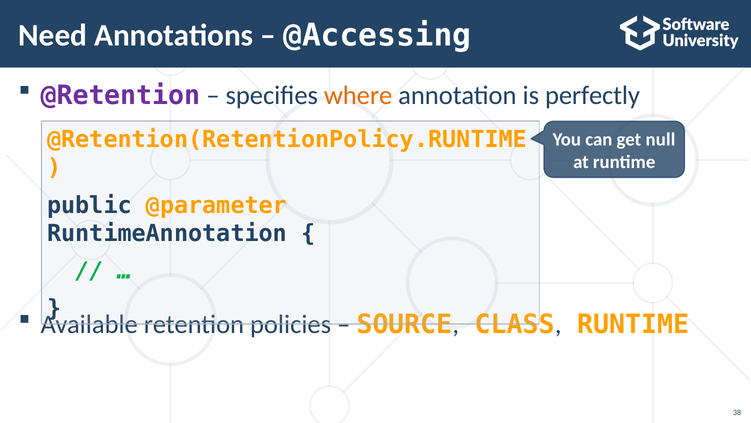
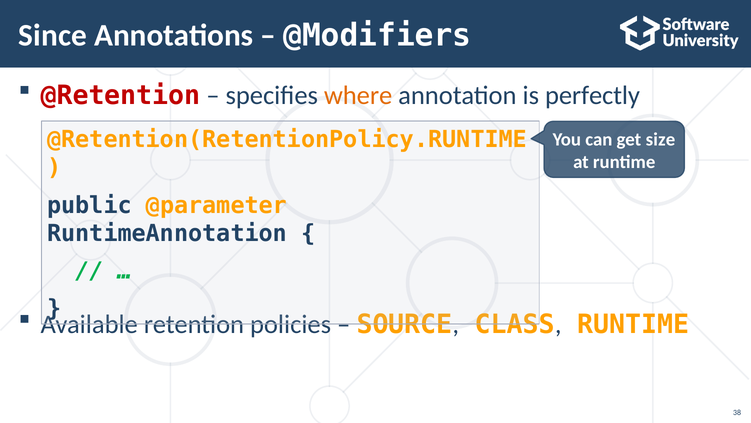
Need: Need -> Since
@Accessing: @Accessing -> @Modifiers
@Retention colour: purple -> red
null: null -> size
